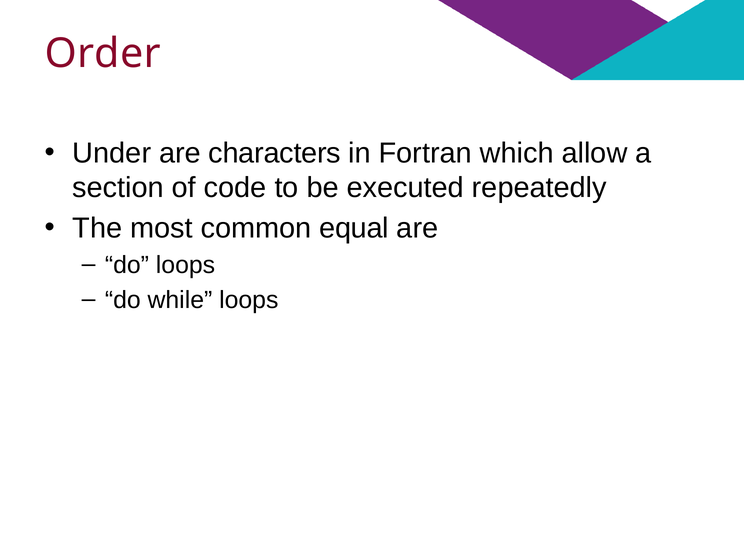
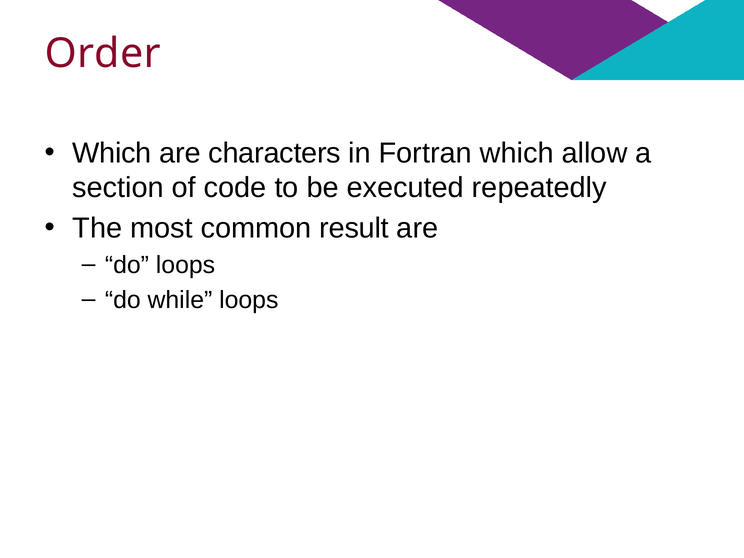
Under at (112, 153): Under -> Which
equal: equal -> result
